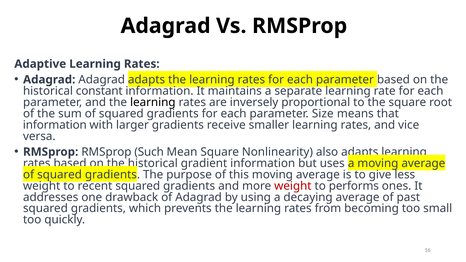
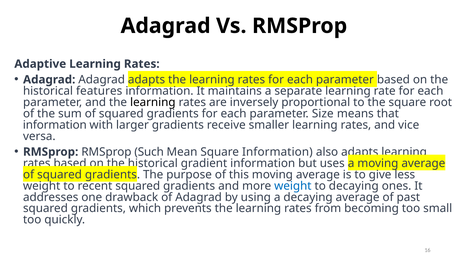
constant: constant -> features
Square Nonlinearity: Nonlinearity -> Information
weight at (293, 186) colour: red -> blue
to performs: performs -> decaying
